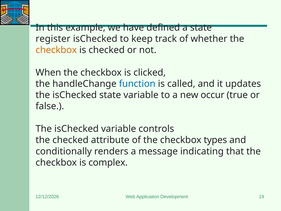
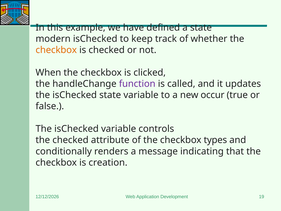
register: register -> modern
function colour: blue -> purple
complex: complex -> creation
